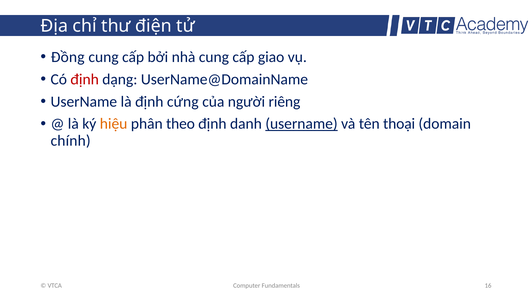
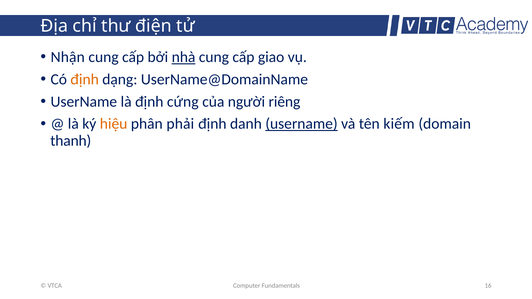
Đồng: Đồng -> Nhận
nhà underline: none -> present
định at (85, 79) colour: red -> orange
theo: theo -> phải
thoại: thoại -> kiếm
chính: chính -> thanh
